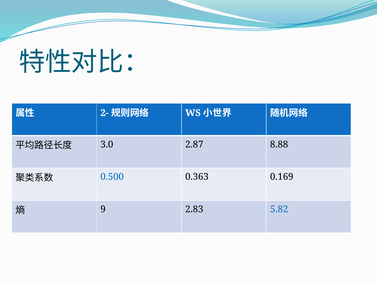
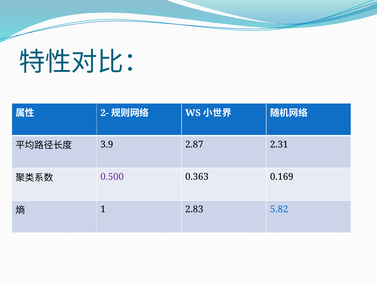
3.0: 3.0 -> 3.9
8.88: 8.88 -> 2.31
0.500 colour: blue -> purple
9: 9 -> 1
